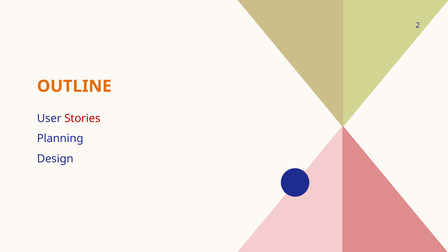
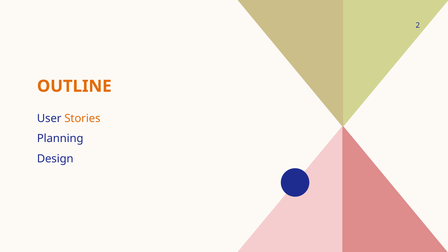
Stories colour: red -> orange
